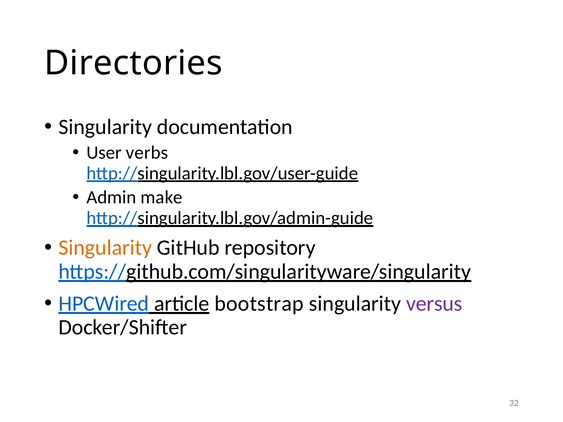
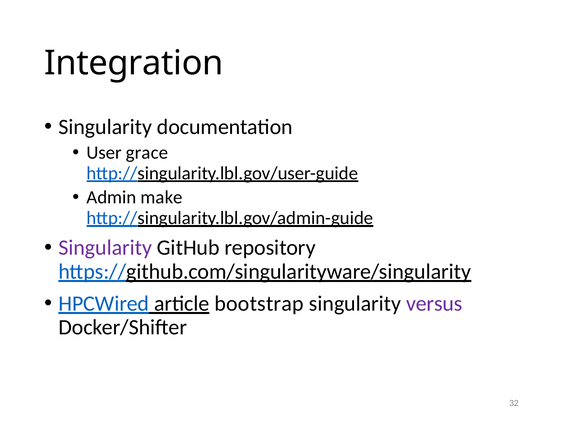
Directories: Directories -> Integration
verbs: verbs -> grace
Singularity at (105, 248) colour: orange -> purple
